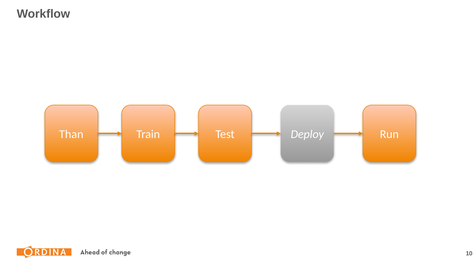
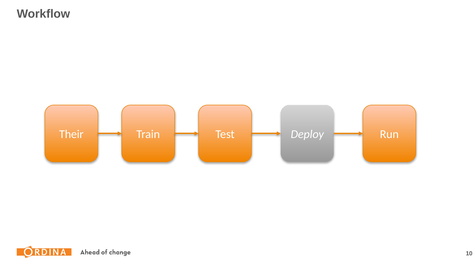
Than: Than -> Their
